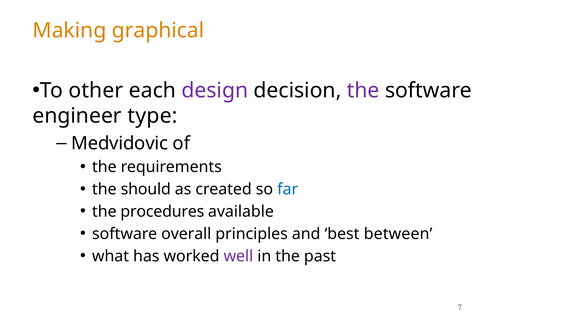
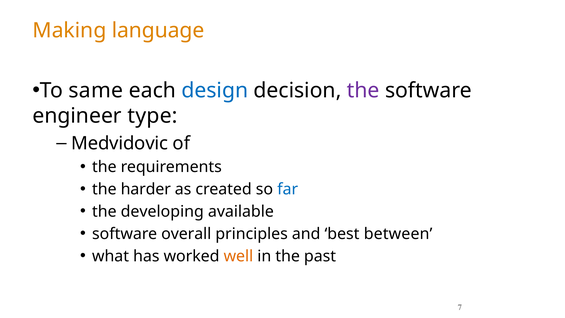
graphical: graphical -> language
other: other -> same
design colour: purple -> blue
should: should -> harder
procedures: procedures -> developing
well colour: purple -> orange
